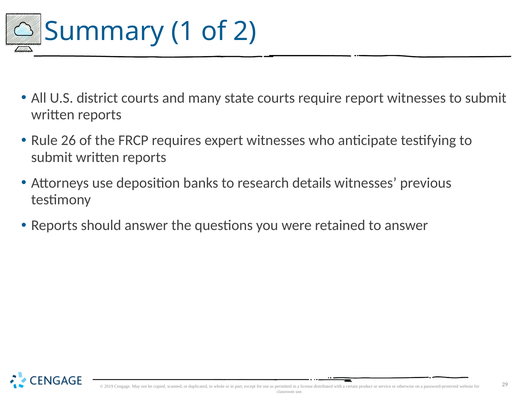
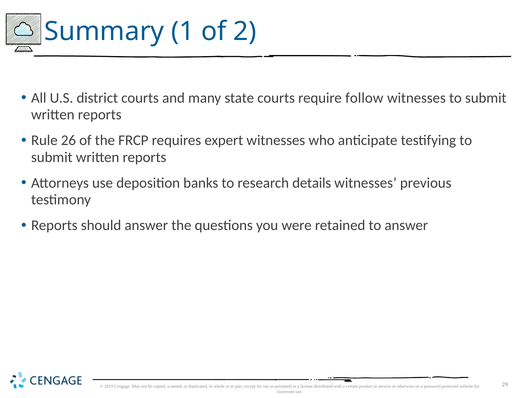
report: report -> follow
